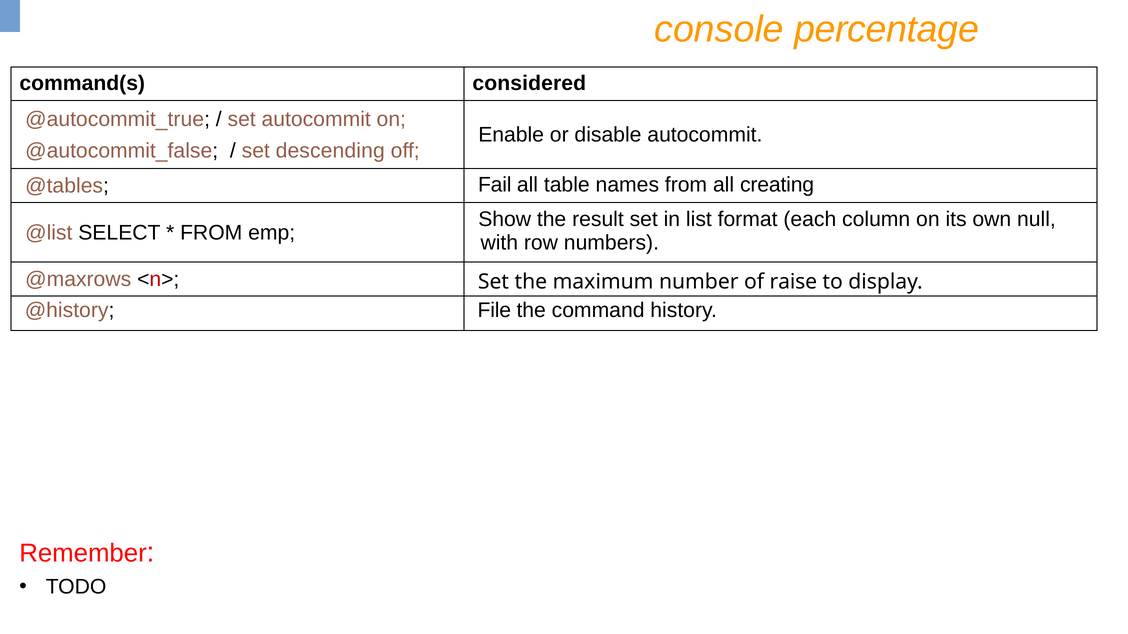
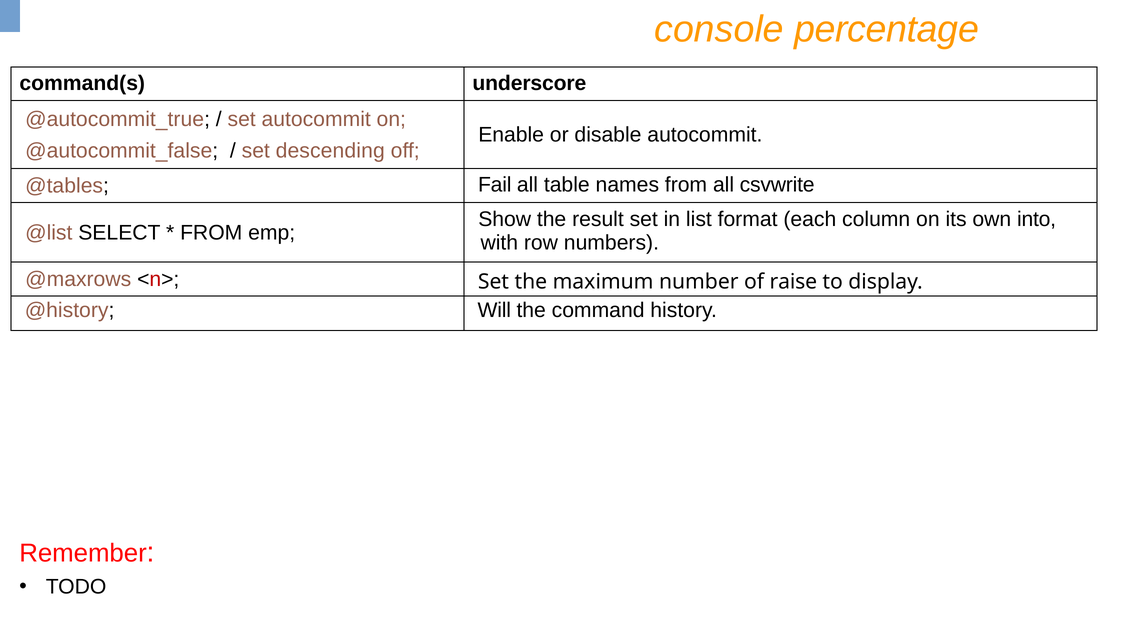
considered: considered -> underscore
creating: creating -> csvwrite
null: null -> into
File: File -> Will
